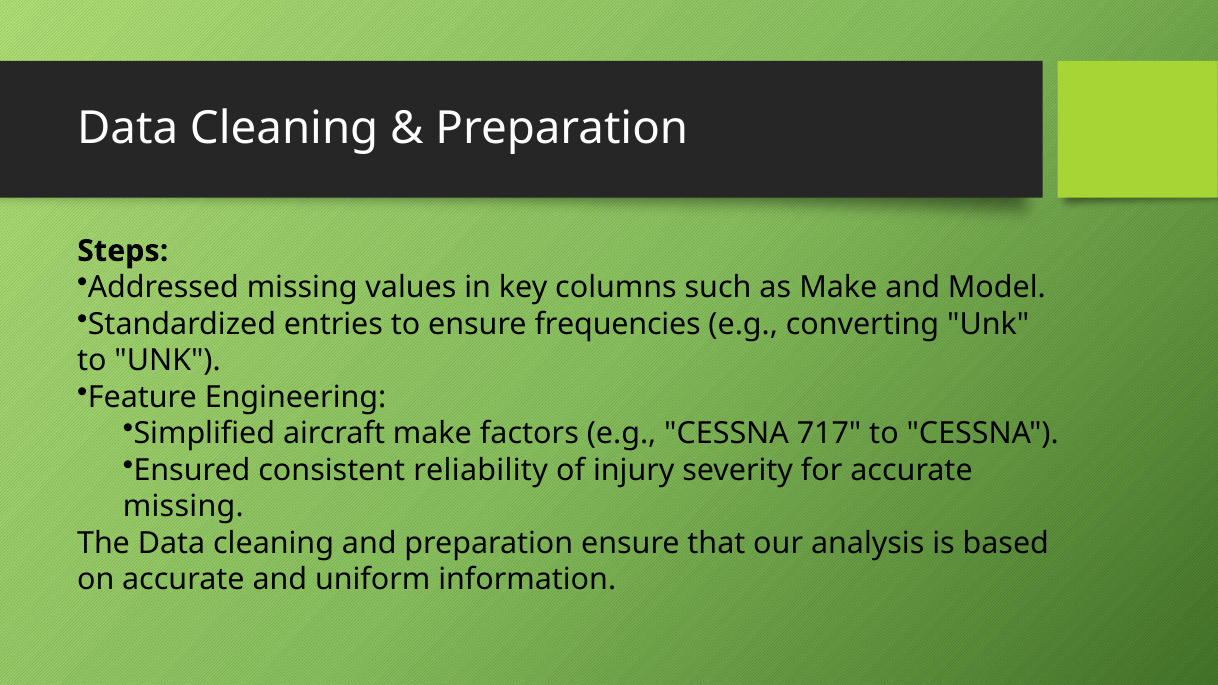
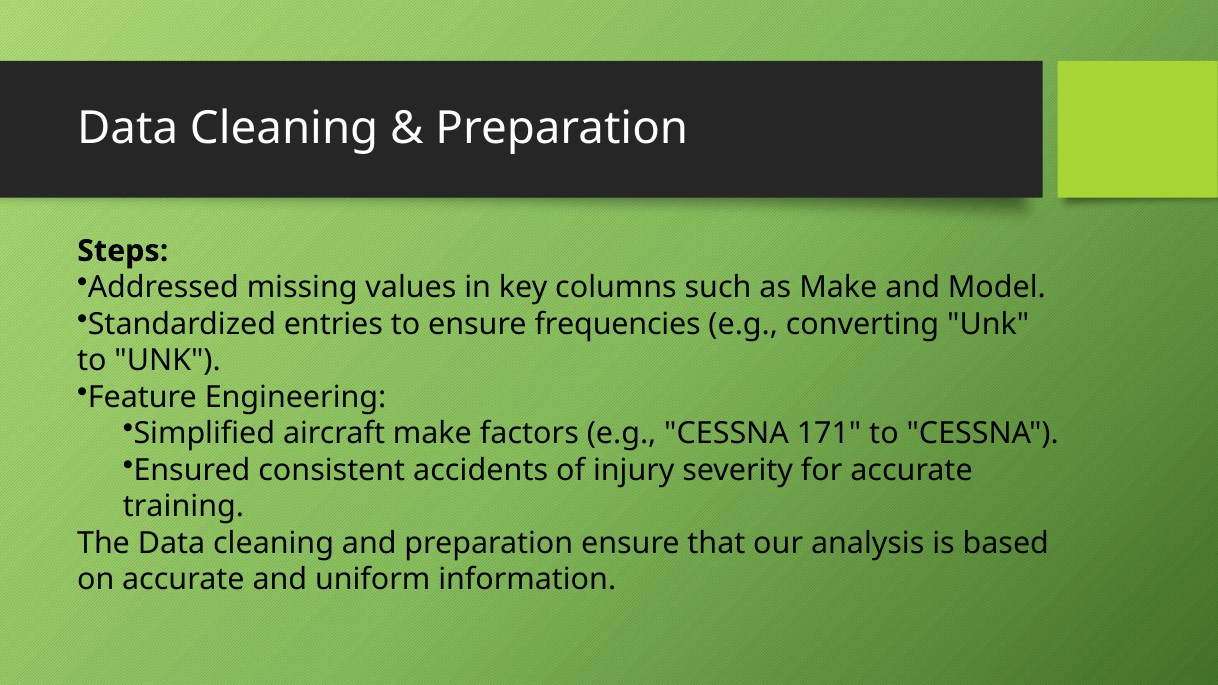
717: 717 -> 171
reliability: reliability -> accidents
missing at (183, 507): missing -> training
